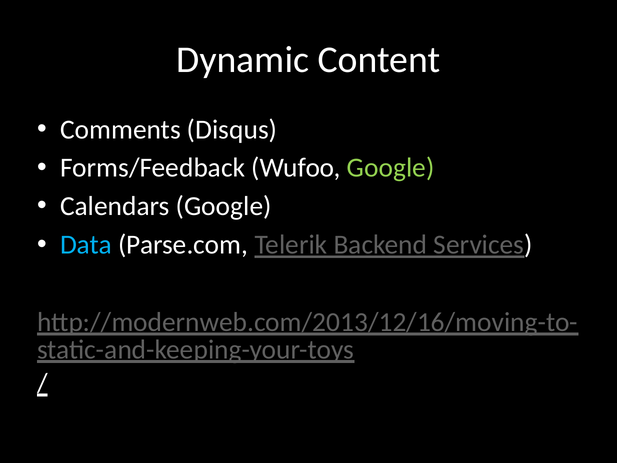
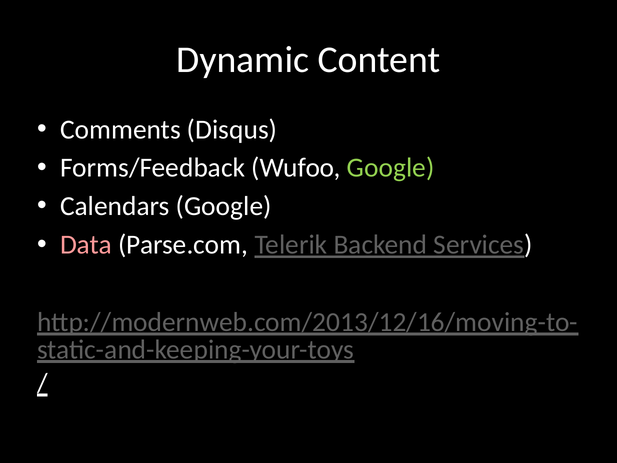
Data colour: light blue -> pink
